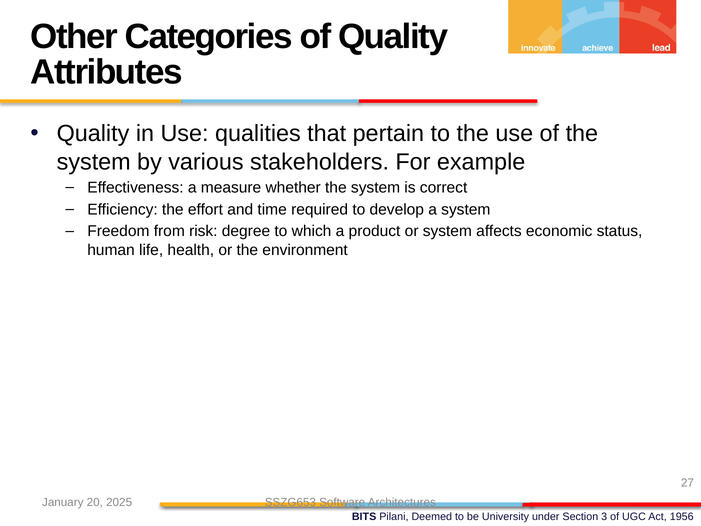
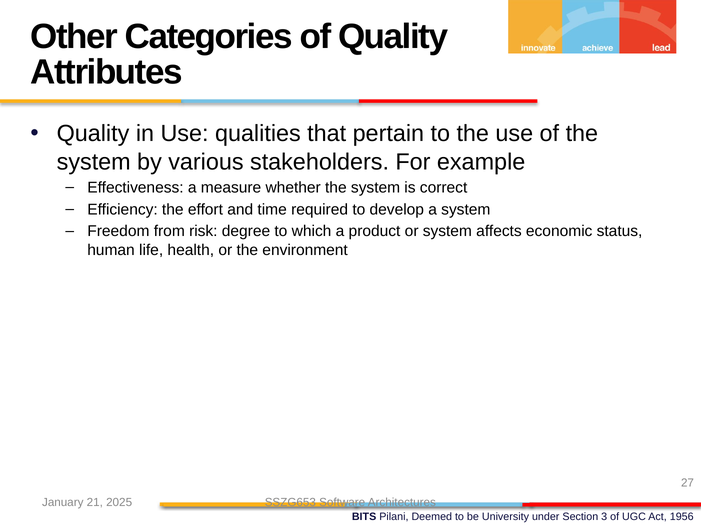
20: 20 -> 21
